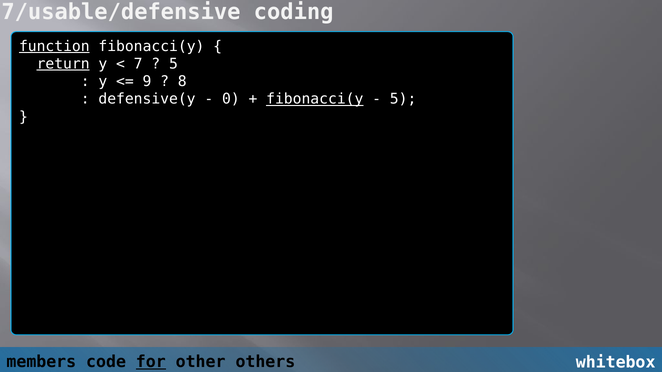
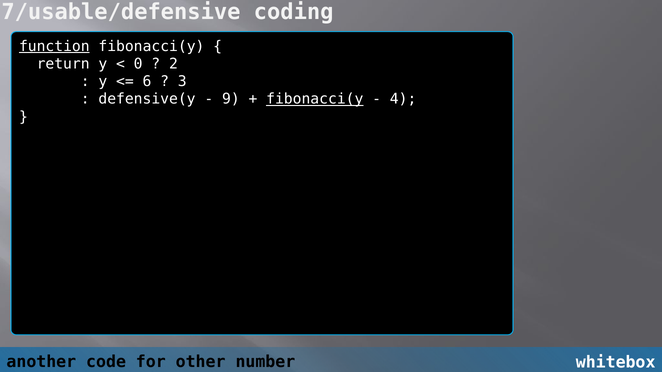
return underline: present -> none
7: 7 -> 0
5 at (174, 64): 5 -> 2
9: 9 -> 6
8: 8 -> 3
0: 0 -> 9
5 at (403, 99): 5 -> 4
members: members -> another
for underline: present -> none
others: others -> number
